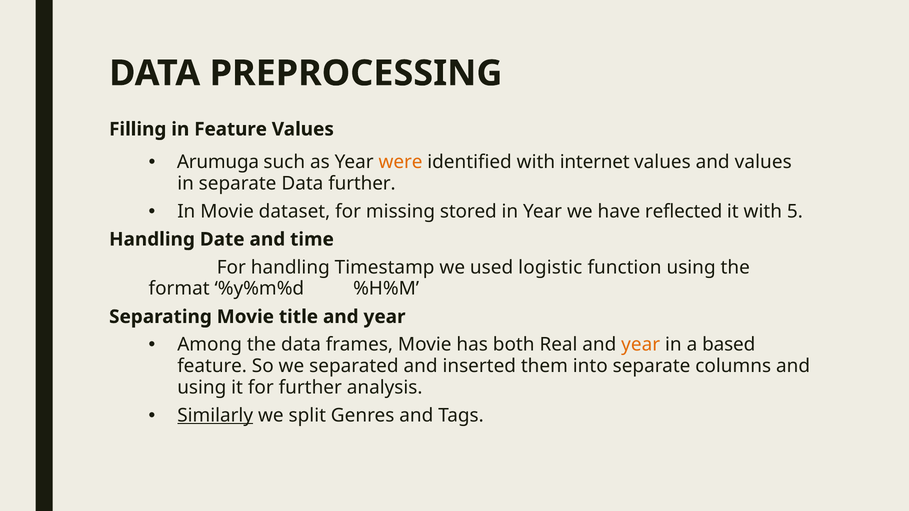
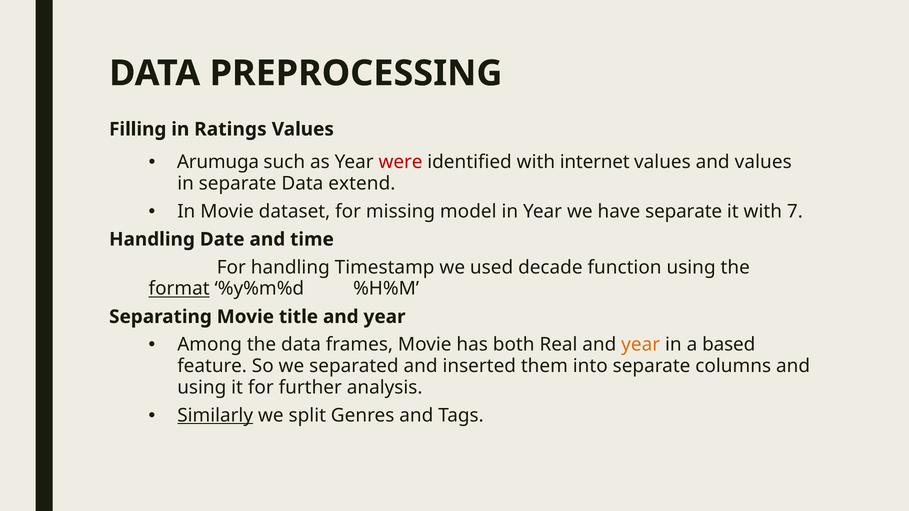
in Feature: Feature -> Ratings
were colour: orange -> red
Data further: further -> extend
stored: stored -> model
have reflected: reflected -> separate
5: 5 -> 7
logistic: logistic -> decade
format underline: none -> present
